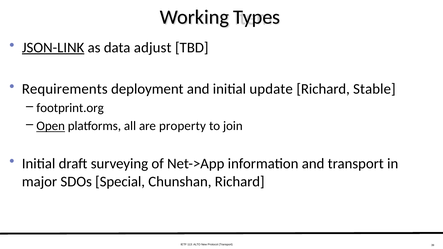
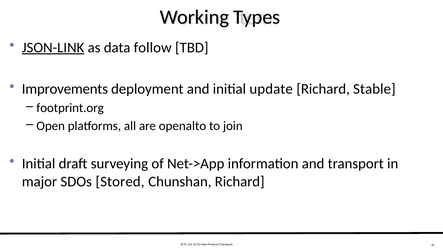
adjust: adjust -> follow
Requirements: Requirements -> Improvements
Open underline: present -> none
property: property -> openalto
Special: Special -> Stored
